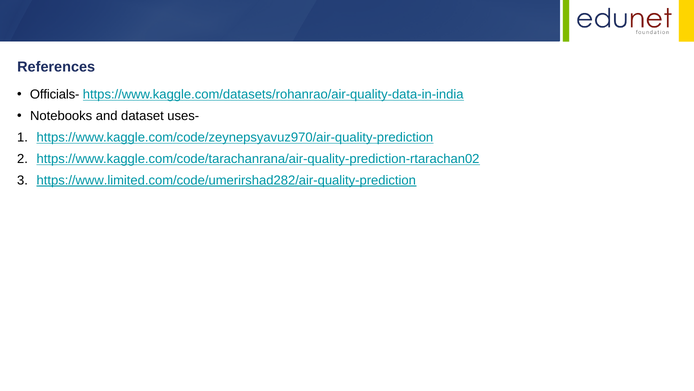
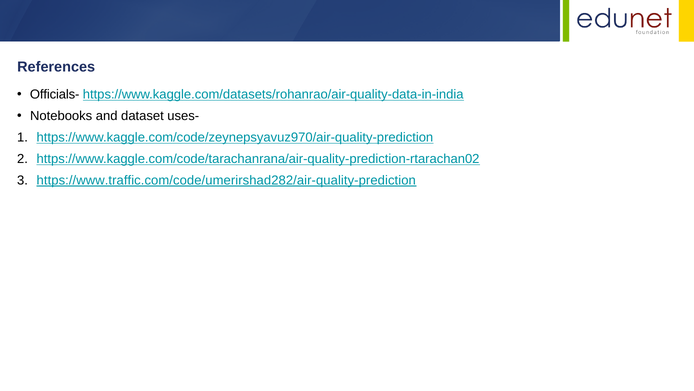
https://www.limited.com/code/umerirshad282/air-quality-prediction: https://www.limited.com/code/umerirshad282/air-quality-prediction -> https://www.traffic.com/code/umerirshad282/air-quality-prediction
